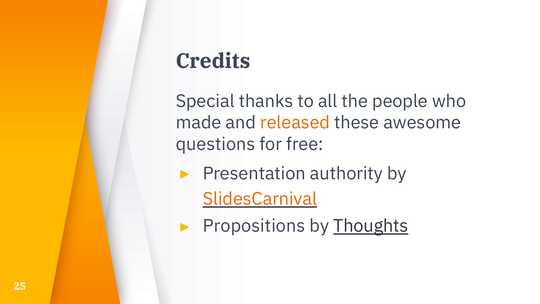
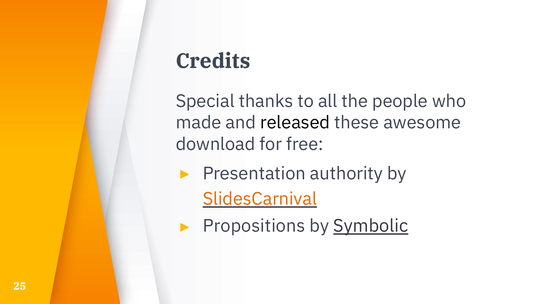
released colour: orange -> black
questions: questions -> download
Thoughts: Thoughts -> Symbolic
